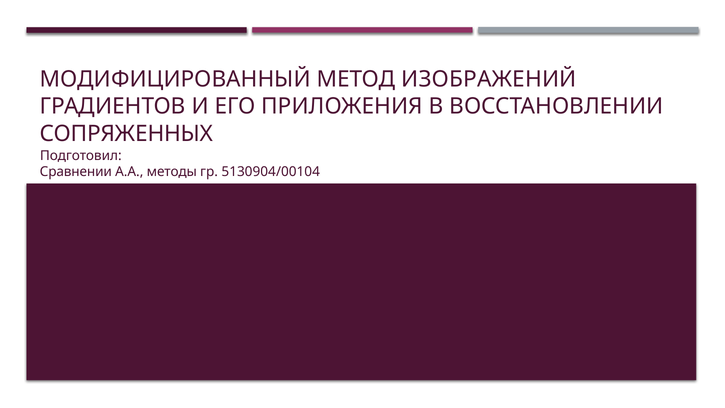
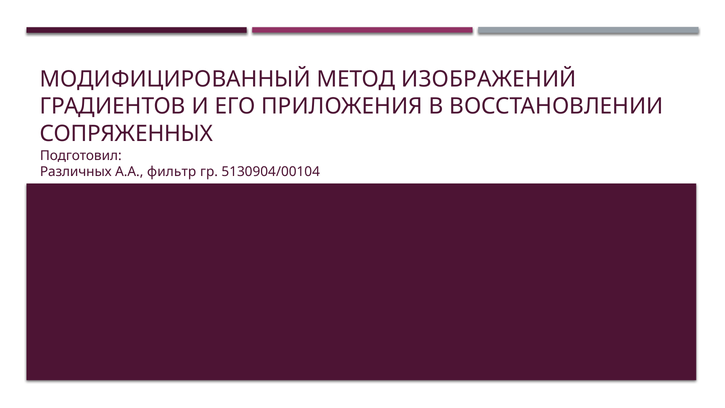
Сравнении: Сравнении -> Различных
методы: методы -> фильтр
